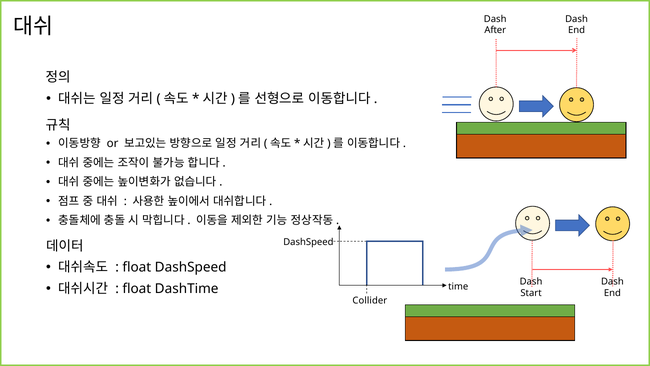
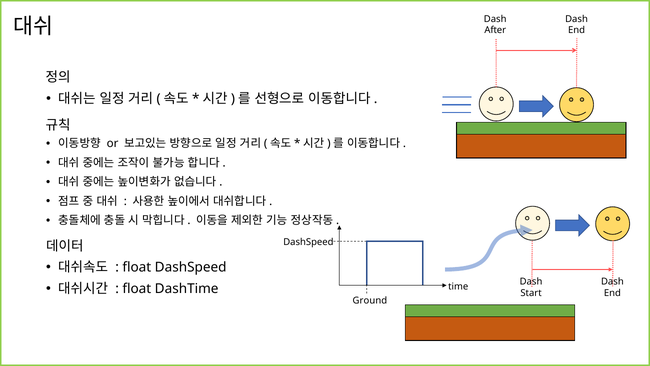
Collider: Collider -> Ground
